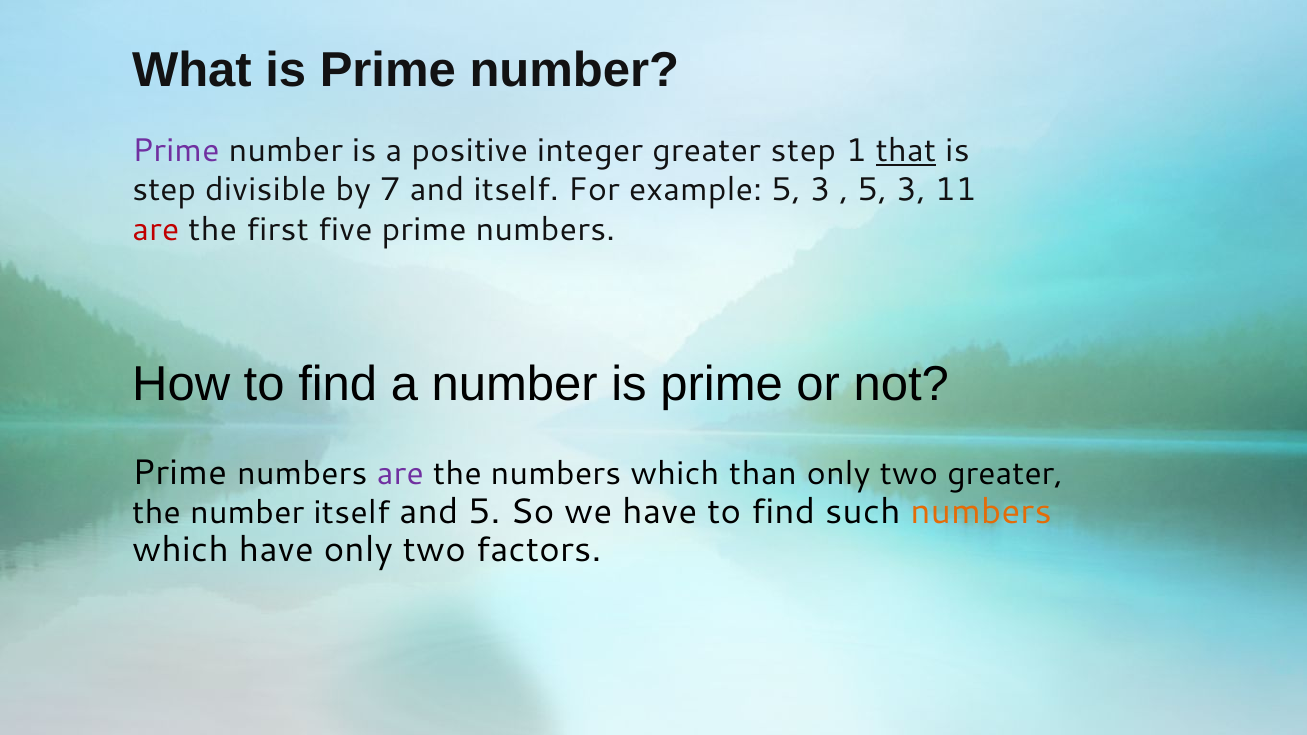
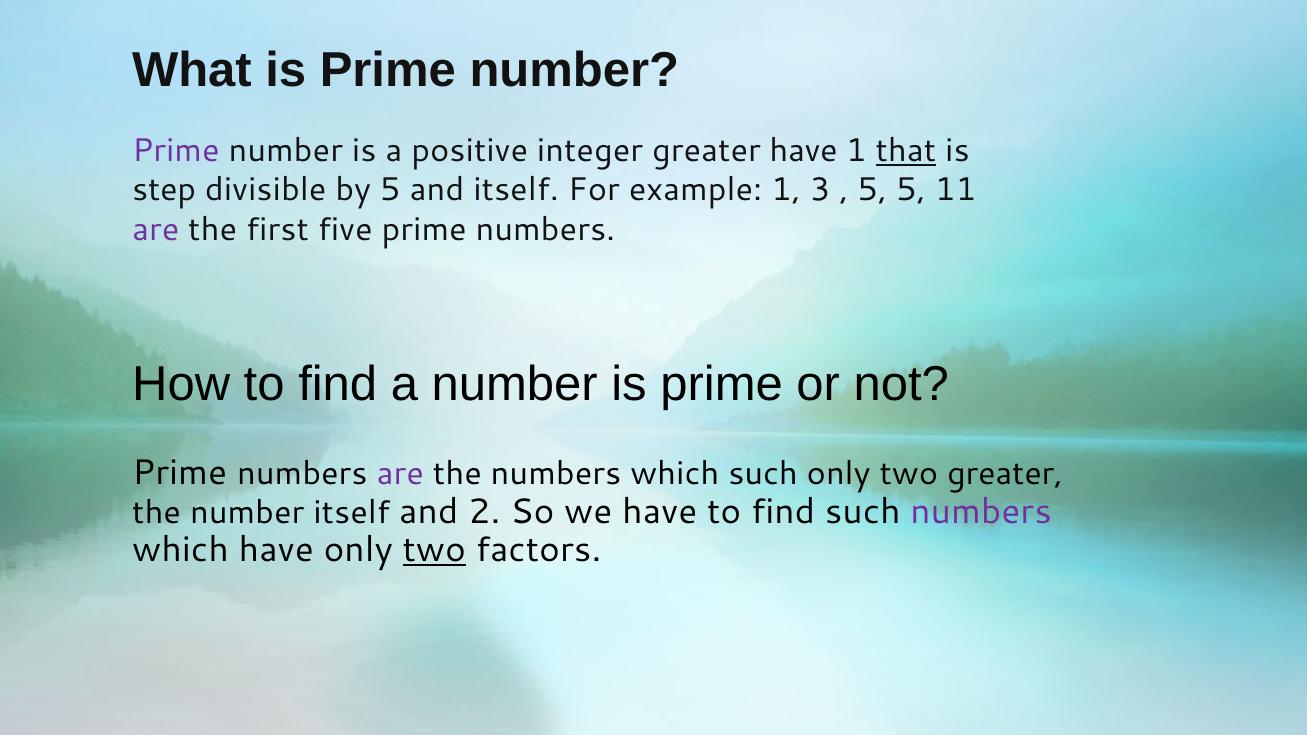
greater step: step -> have
by 7: 7 -> 5
example 5: 5 -> 1
3 at (911, 190): 3 -> 5
are at (156, 229) colour: red -> purple
which than: than -> such
and 5: 5 -> 2
numbers at (981, 512) colour: orange -> purple
two at (434, 550) underline: none -> present
